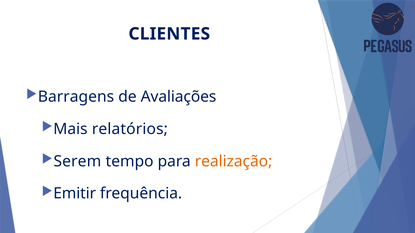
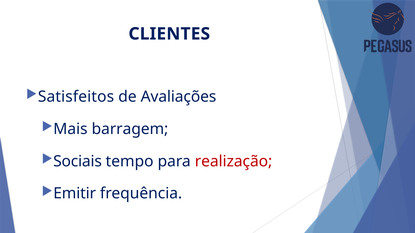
Barragens: Barragens -> Satisfeitos
relatórios: relatórios -> barragem
Serem: Serem -> Sociais
realização colour: orange -> red
